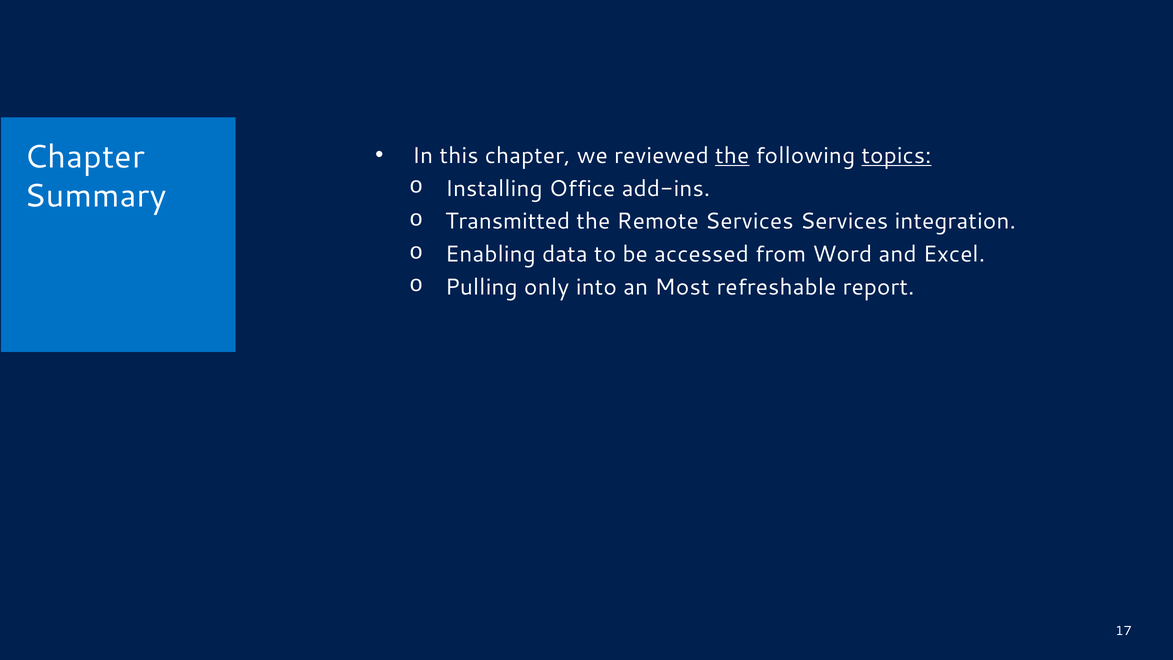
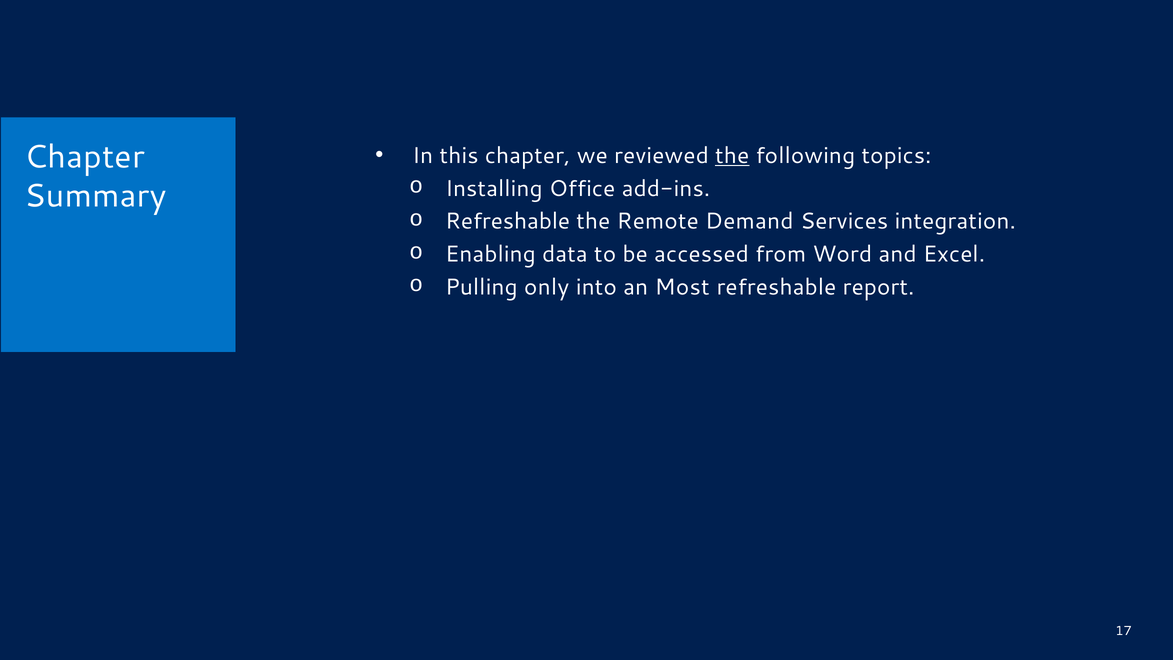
topics underline: present -> none
Transmitted at (508, 221): Transmitted -> Refreshable
Remote Services: Services -> Demand
